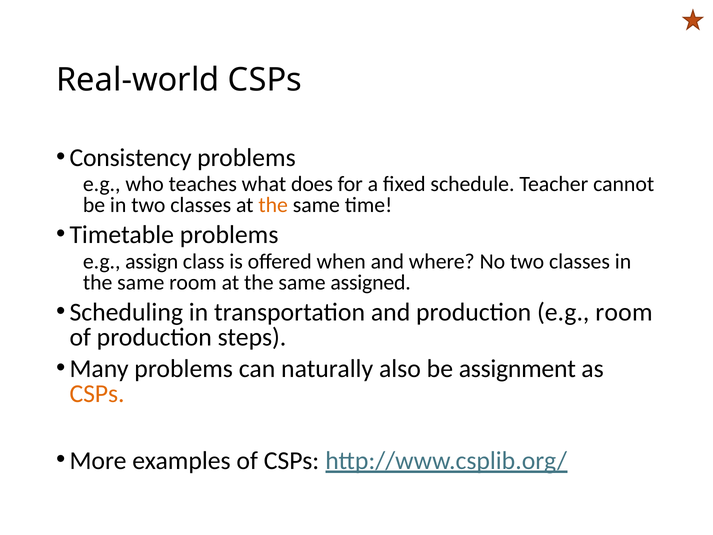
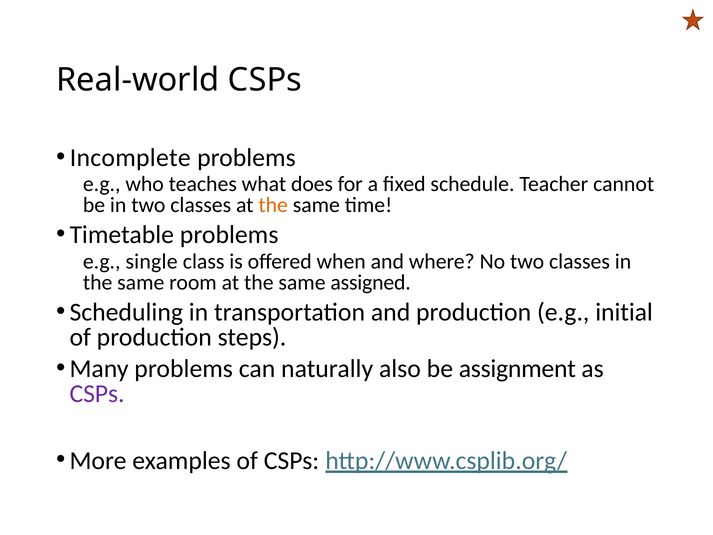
Consistency: Consistency -> Incomplete
assign: assign -> single
e.g room: room -> initial
CSPs at (97, 394) colour: orange -> purple
